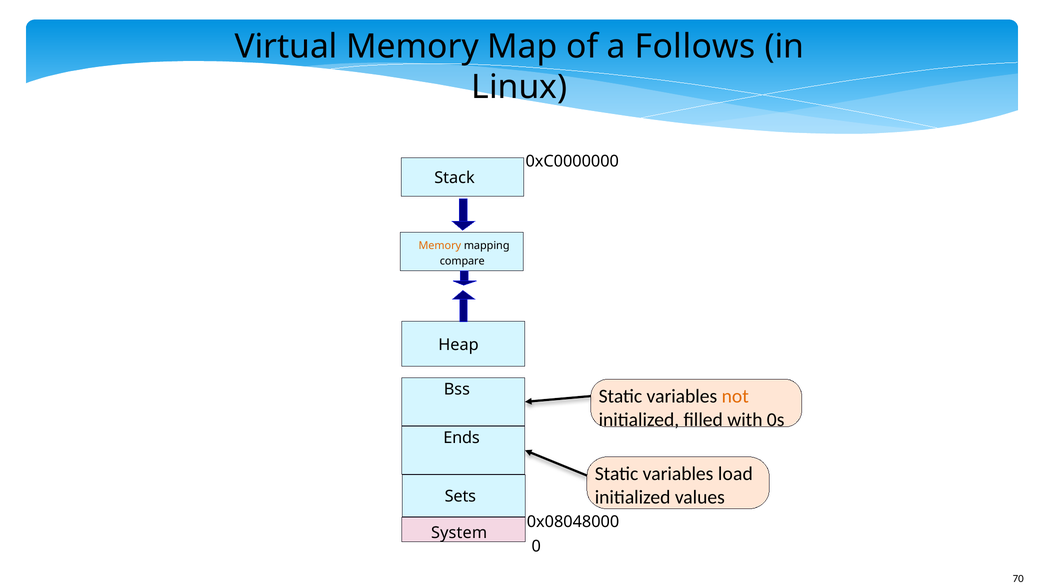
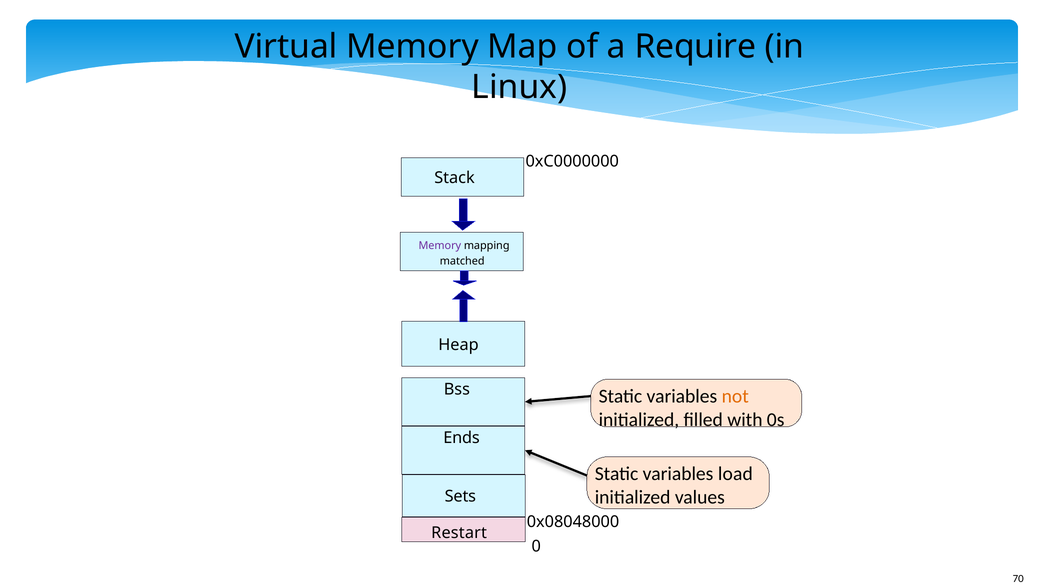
Follows: Follows -> Require
Memory at (440, 245) colour: orange -> purple
compare: compare -> matched
System: System -> Restart
